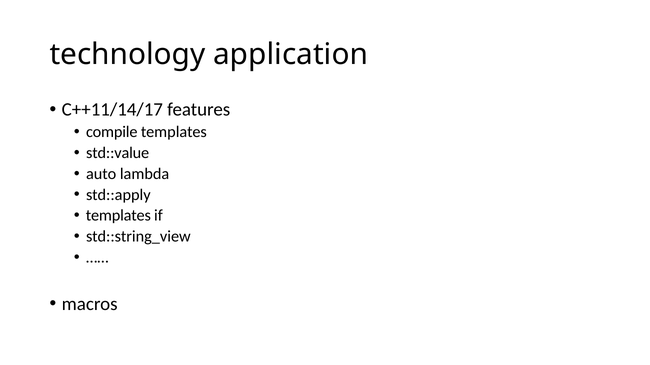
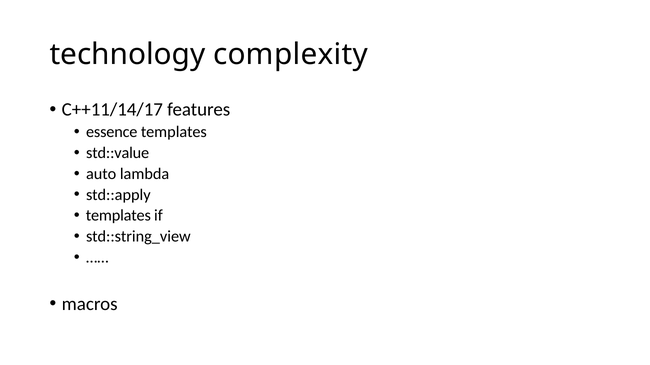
application: application -> complexity
compile: compile -> essence
